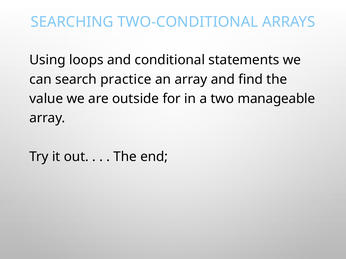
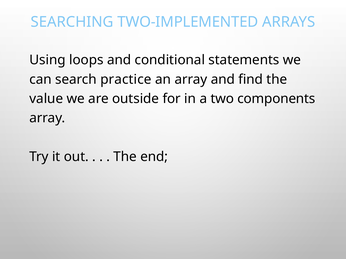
TWO-CONDITIONAL: TWO-CONDITIONAL -> TWO-IMPLEMENTED
manageable: manageable -> components
